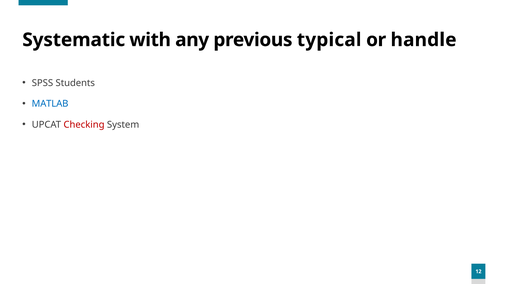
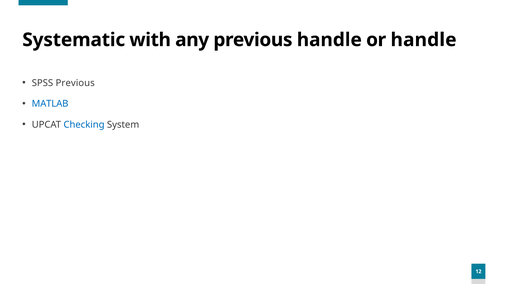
previous typical: typical -> handle
SPSS Students: Students -> Previous
Checking colour: red -> blue
